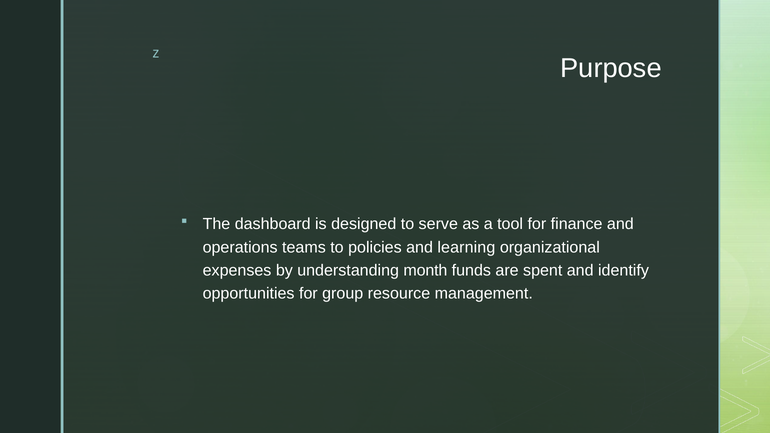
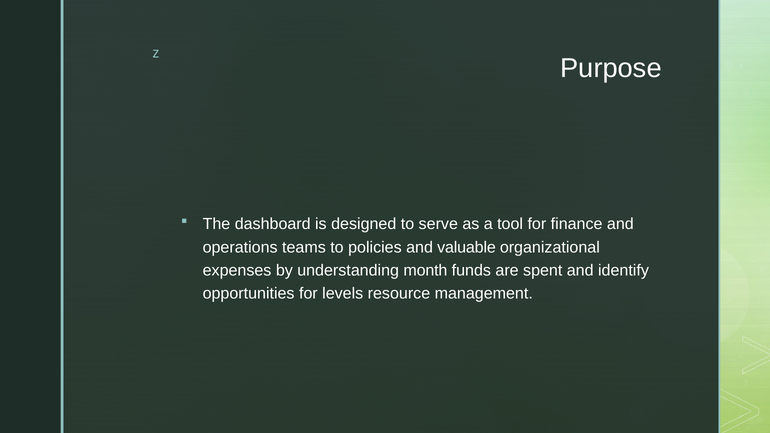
learning: learning -> valuable
group: group -> levels
